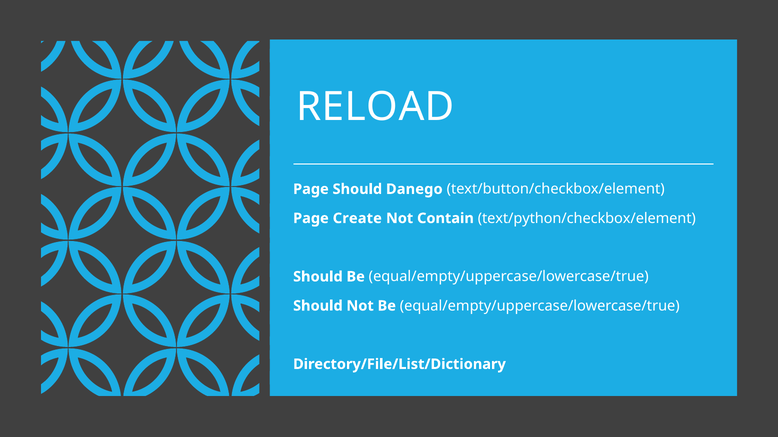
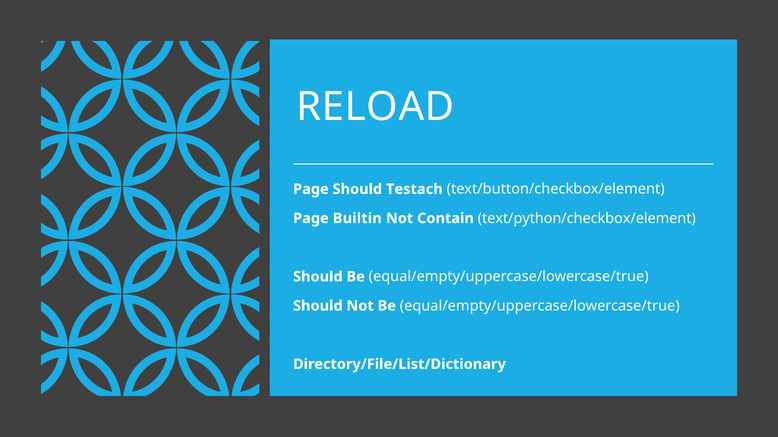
Danego: Danego -> Testach
Create: Create -> Builtin
